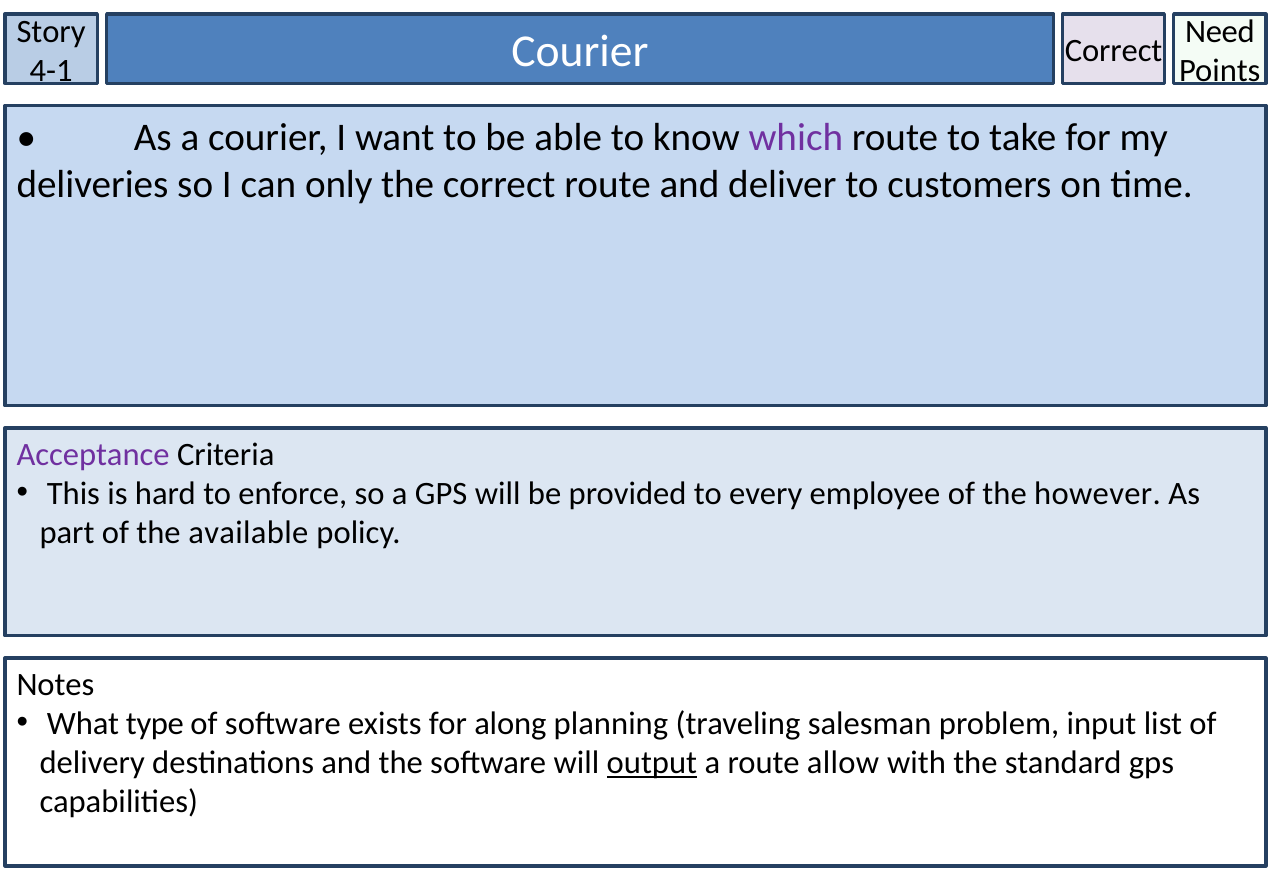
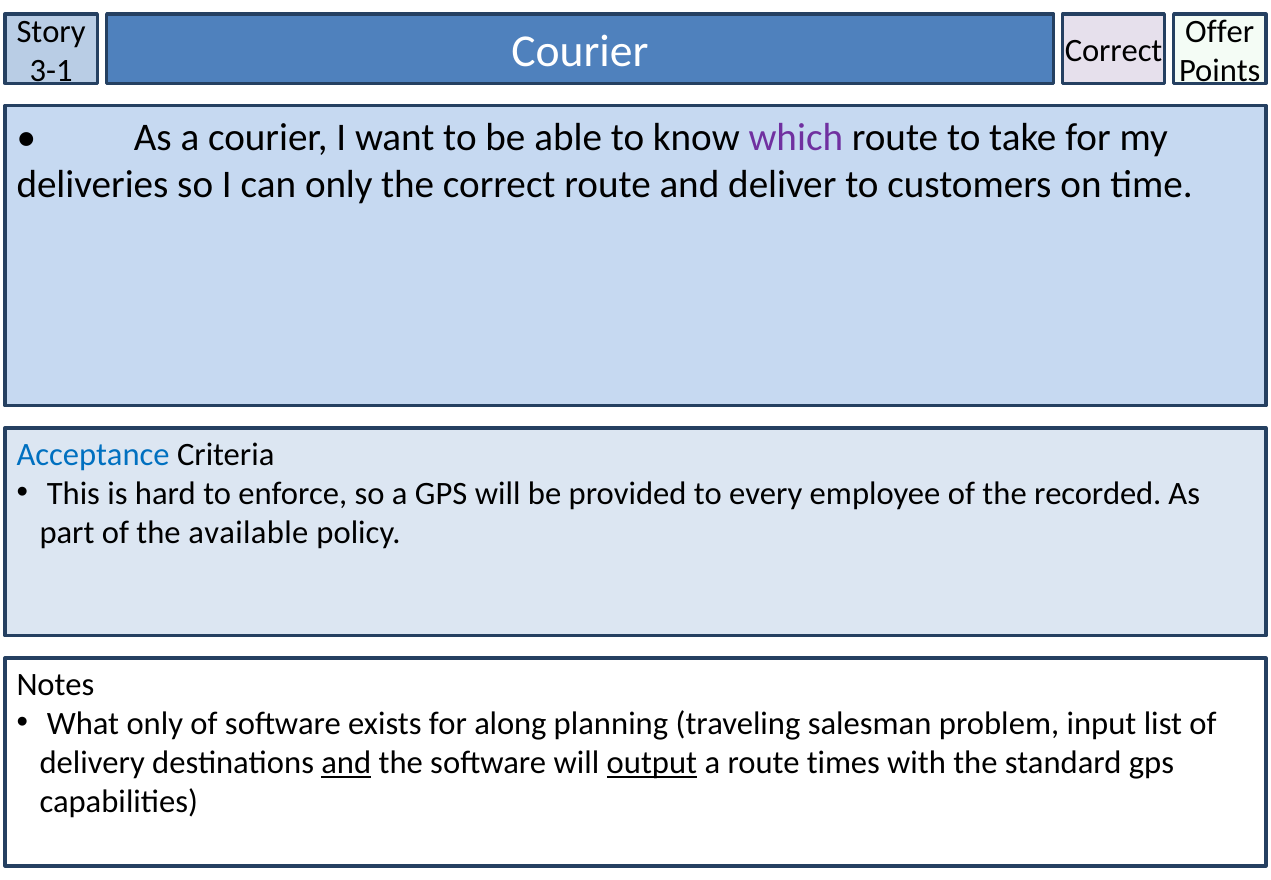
Need: Need -> Offer
4-1: 4-1 -> 3-1
Acceptance colour: purple -> blue
however: however -> recorded
What type: type -> only
and at (346, 763) underline: none -> present
allow: allow -> times
